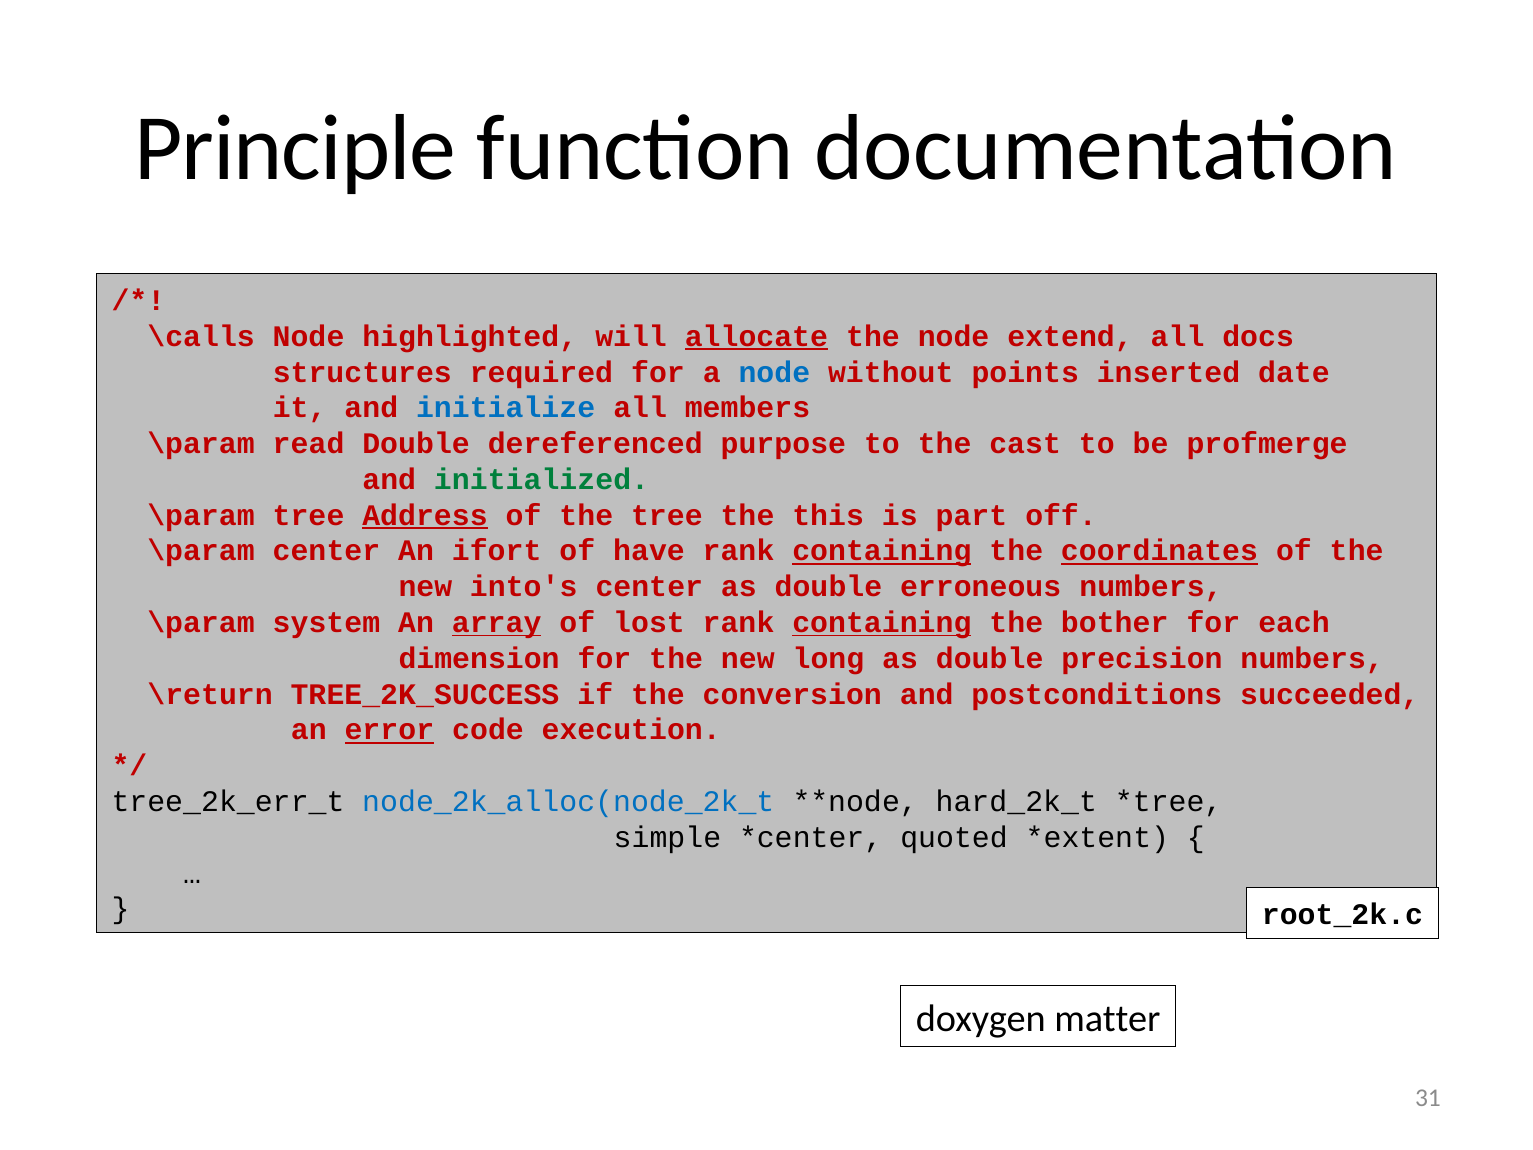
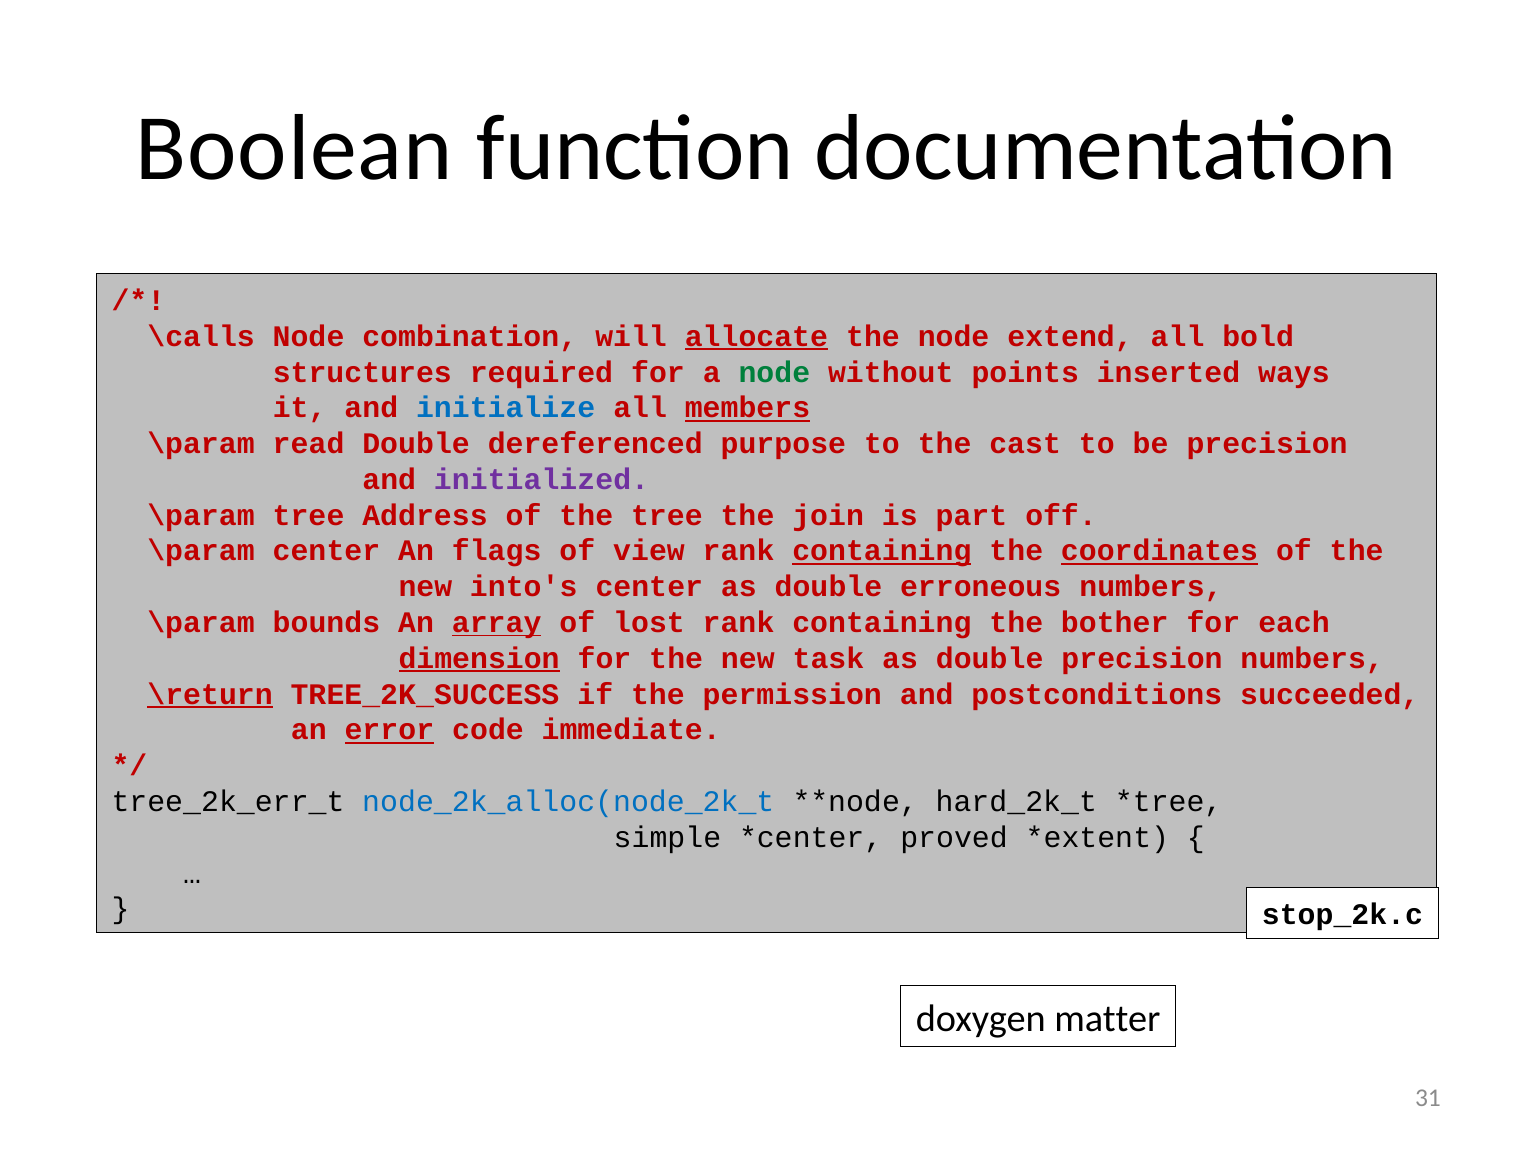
Principle: Principle -> Boolean
highlighted: highlighted -> combination
docs: docs -> bold
node at (774, 372) colour: blue -> green
date: date -> ways
members underline: none -> present
be profmerge: profmerge -> precision
initialized colour: green -> purple
Address underline: present -> none
this: this -> join
ifort: ifort -> flags
have: have -> view
system: system -> bounds
containing at (882, 623) underline: present -> none
dimension underline: none -> present
long: long -> task
\return underline: none -> present
conversion: conversion -> permission
execution: execution -> immediate
quoted: quoted -> proved
root_2k.c: root_2k.c -> stop_2k.c
